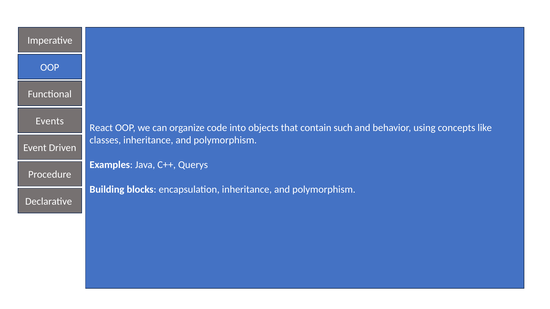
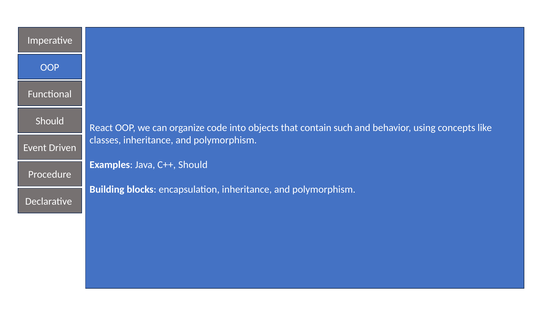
Events at (50, 121): Events -> Should
C++ Querys: Querys -> Should
